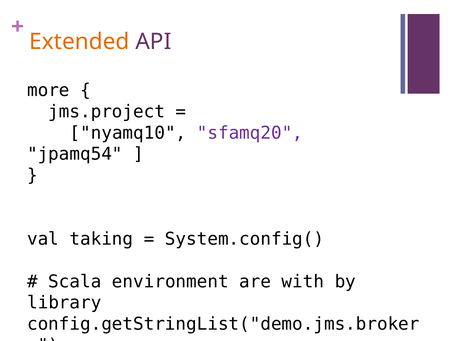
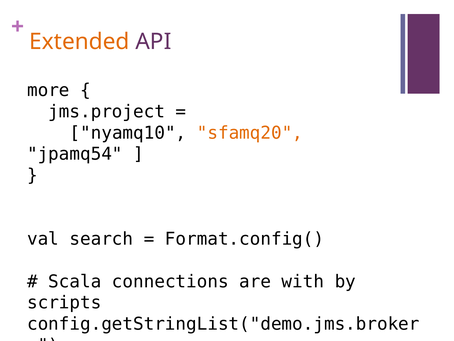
sfamq20 colour: purple -> orange
taking: taking -> search
System.config(: System.config( -> Format.config(
environment: environment -> connections
library: library -> scripts
